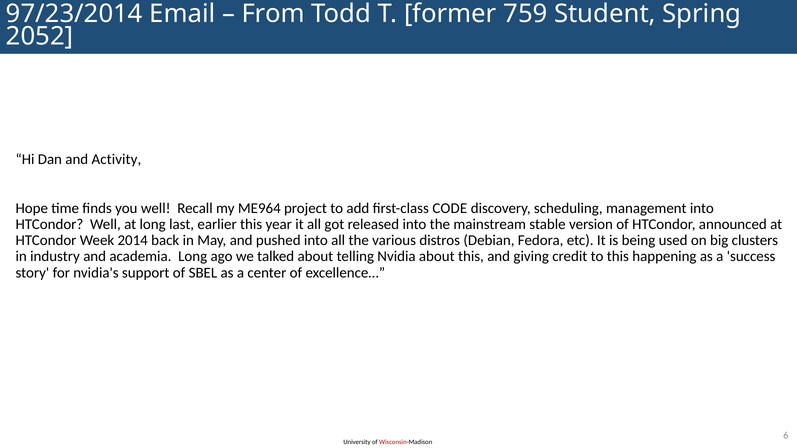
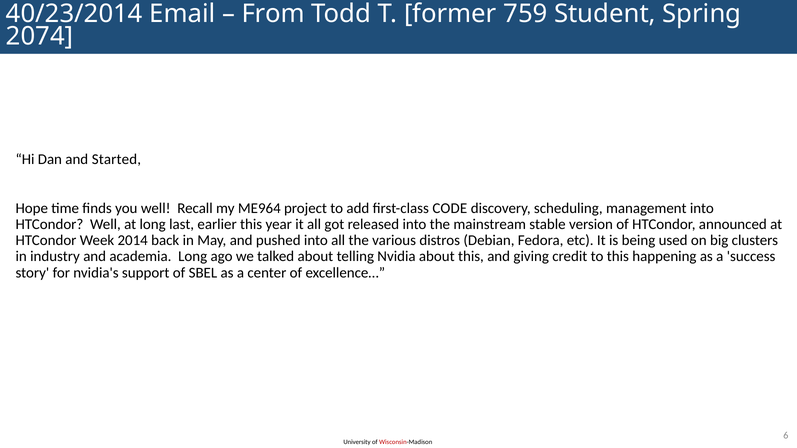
97/23/2014: 97/23/2014 -> 40/23/2014
2052: 2052 -> 2074
Activity: Activity -> Started
